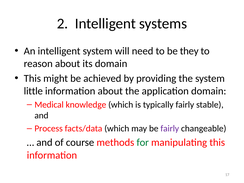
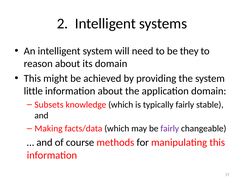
Medical: Medical -> Subsets
Process: Process -> Making
for colour: green -> black
